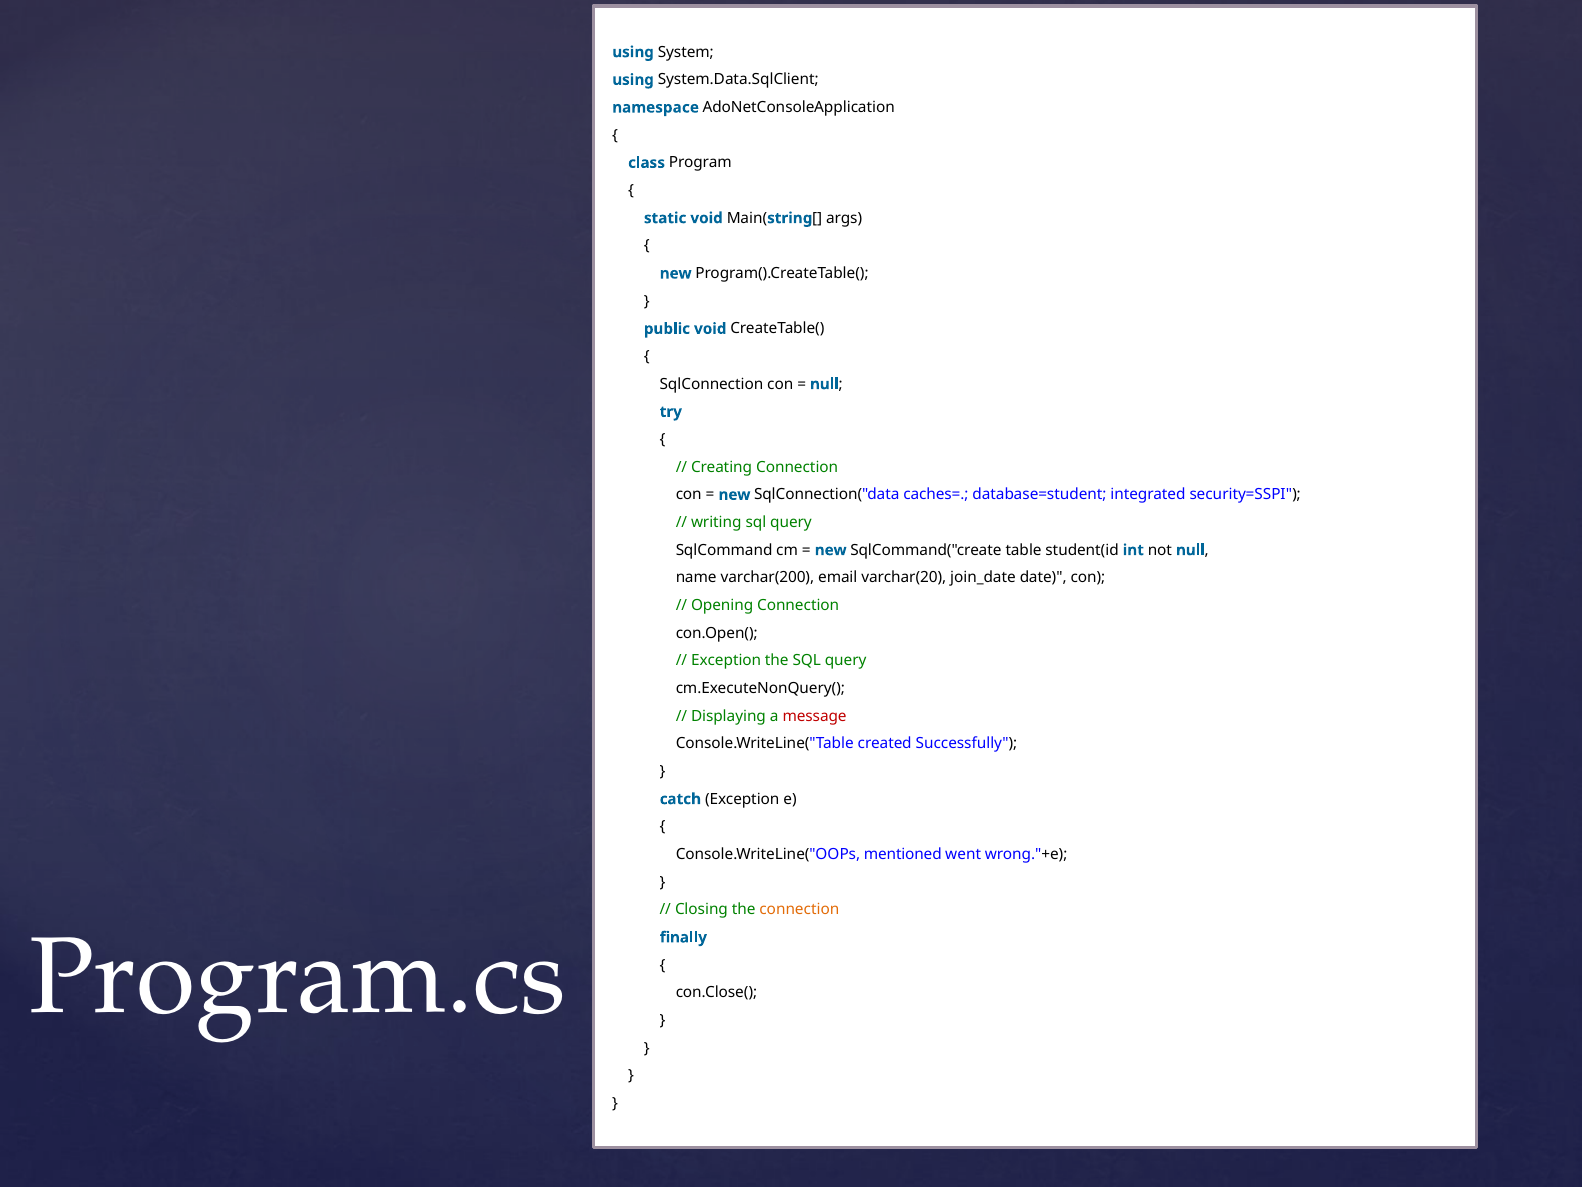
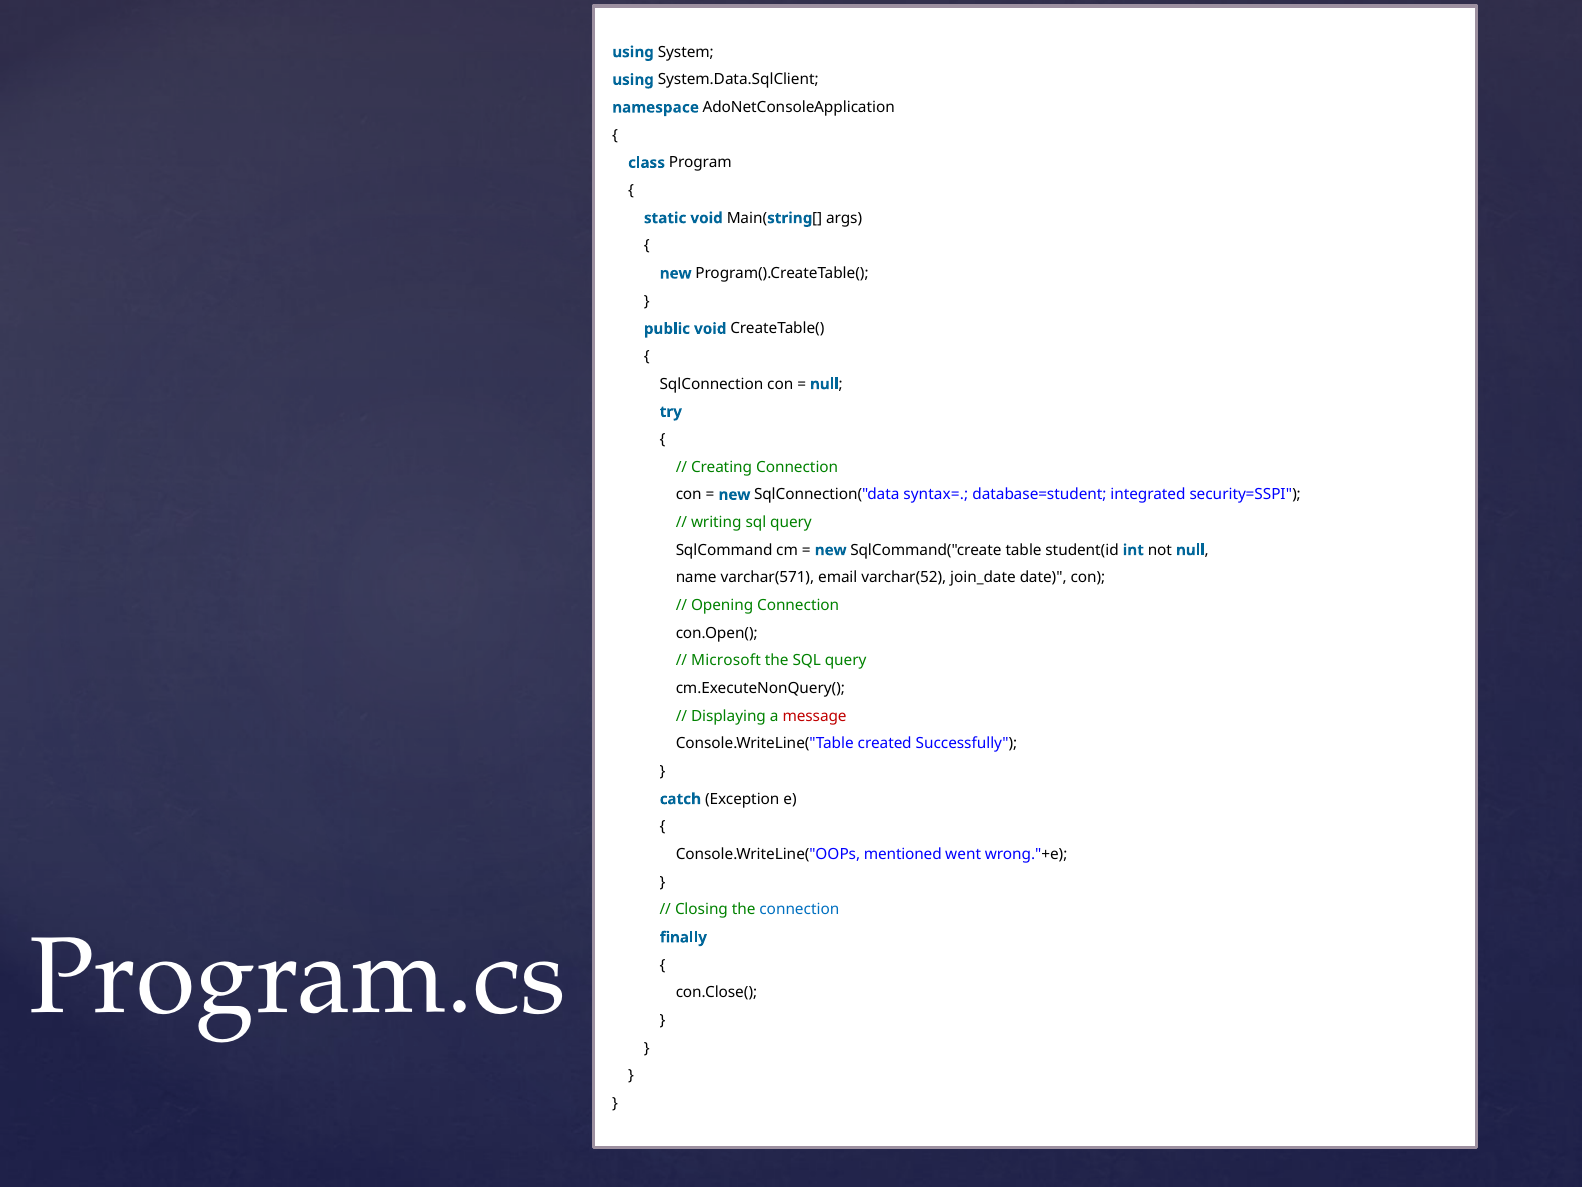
caches=: caches= -> syntax=
varchar(200: varchar(200 -> varchar(571
varchar(20: varchar(20 -> varchar(52
Exception at (726, 660): Exception -> Microsoft
connection at (799, 909) colour: orange -> blue
